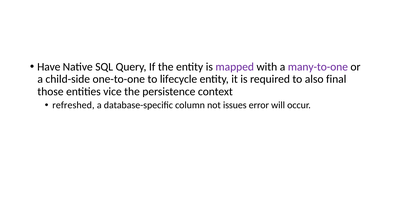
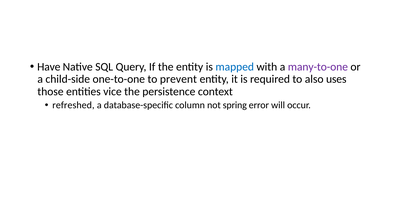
mapped colour: purple -> blue
lifecycle: lifecycle -> prevent
final: final -> uses
issues: issues -> spring
